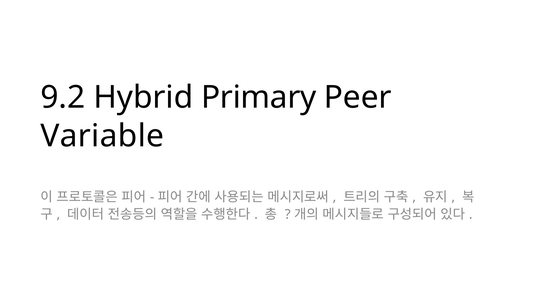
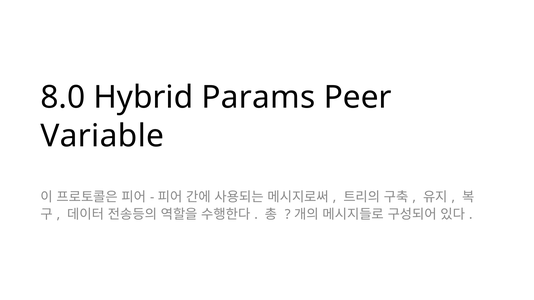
9.2: 9.2 -> 8.0
Primary: Primary -> Params
